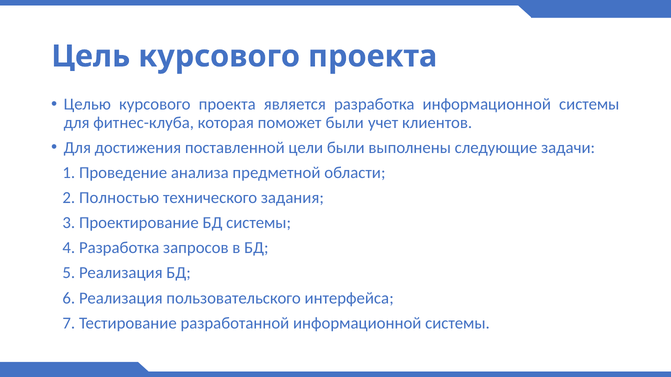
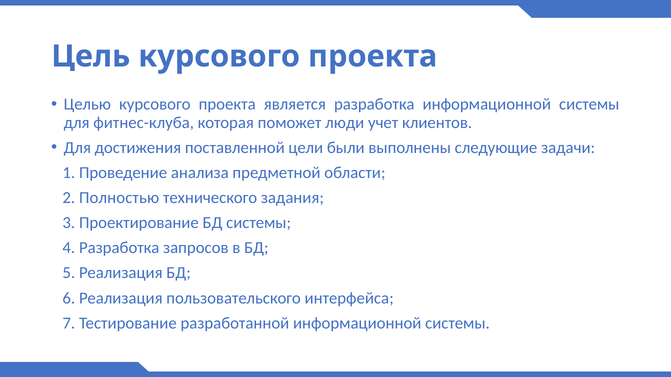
поможет были: были -> люди
